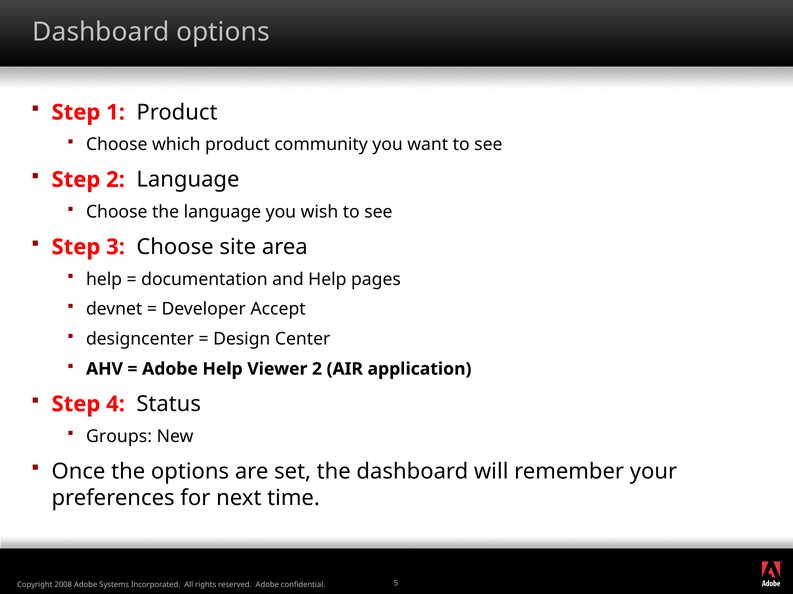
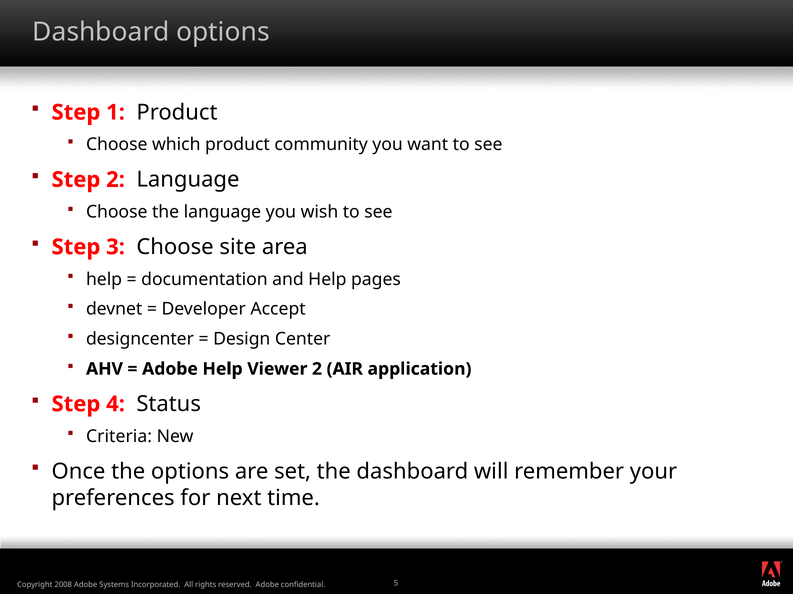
Groups: Groups -> Criteria
